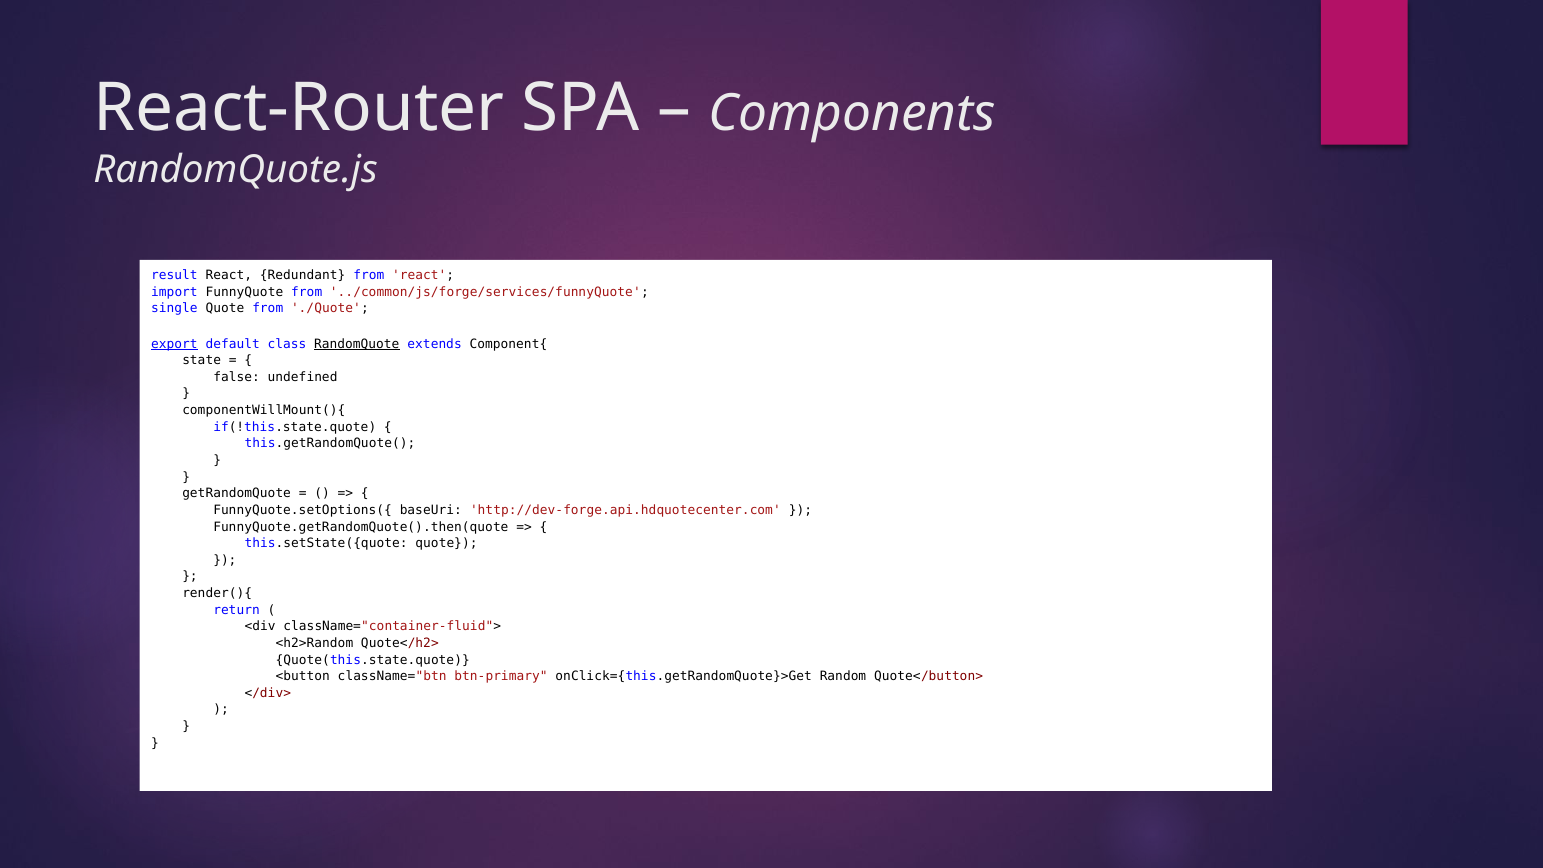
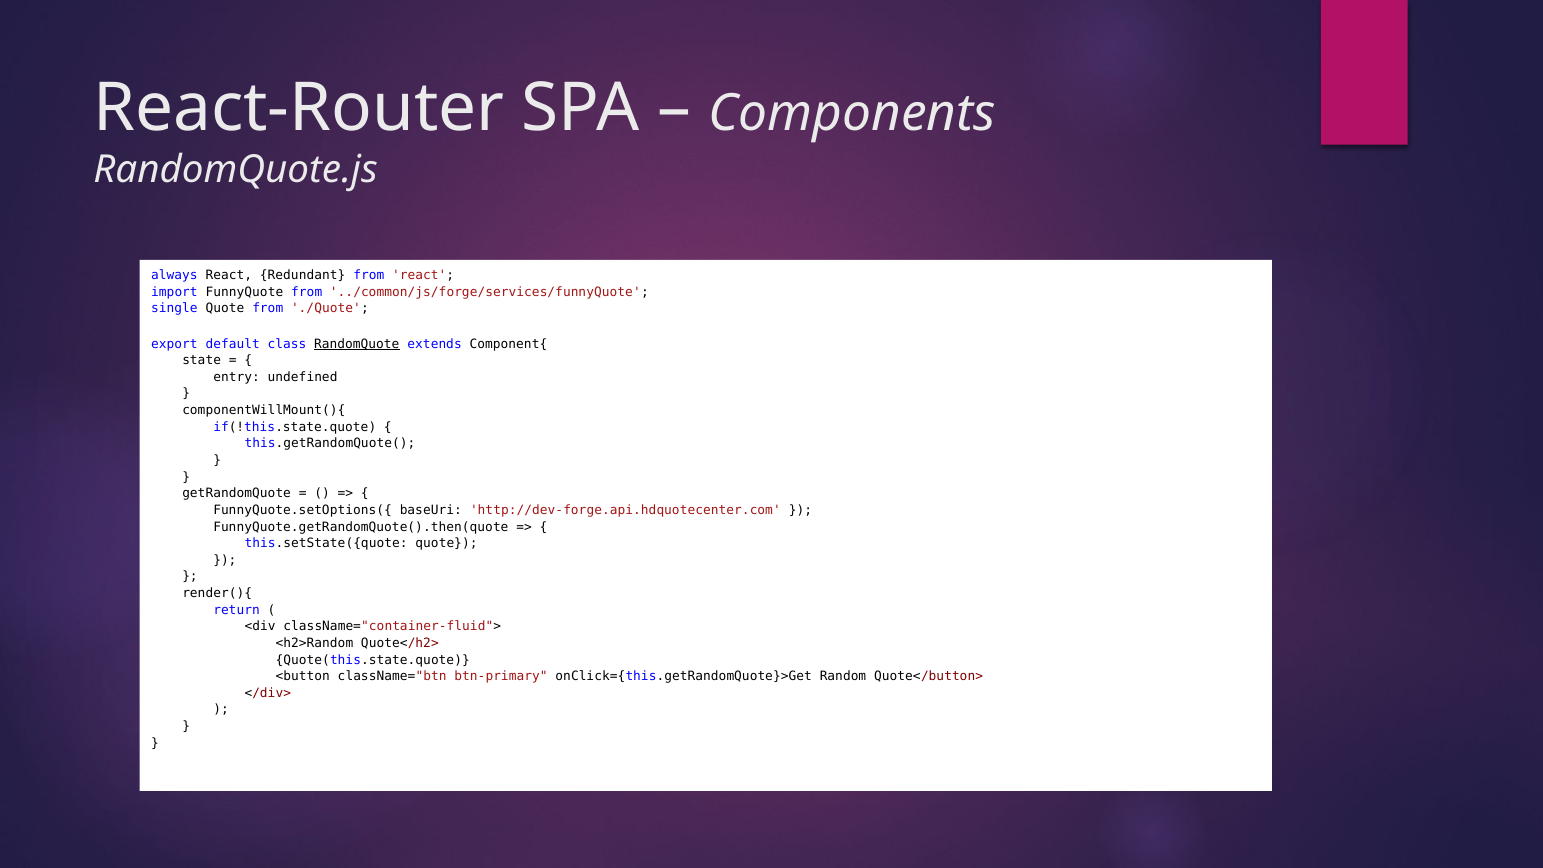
result: result -> always
export underline: present -> none
false: false -> entry
